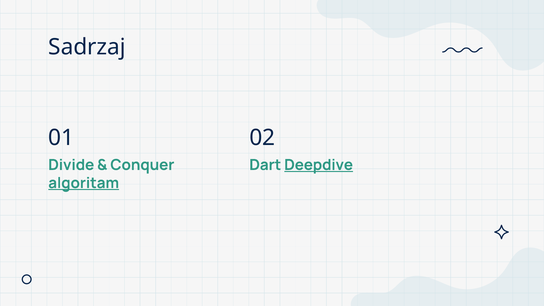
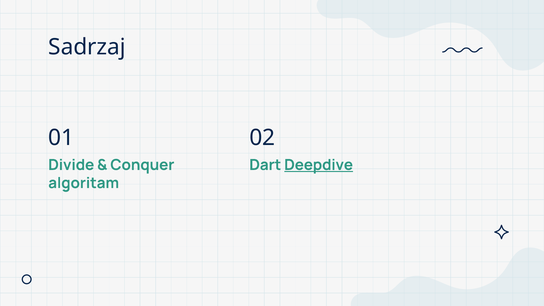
algoritam underline: present -> none
